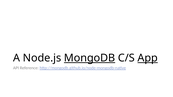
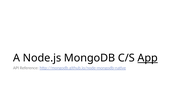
MongoDB underline: present -> none
